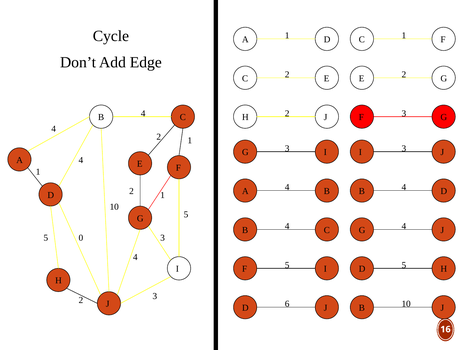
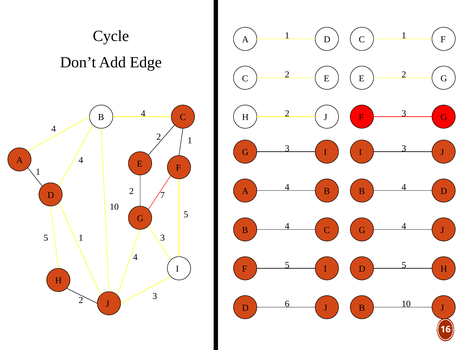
1 at (163, 195): 1 -> 7
5 0: 0 -> 1
